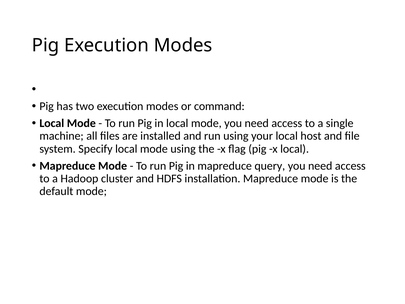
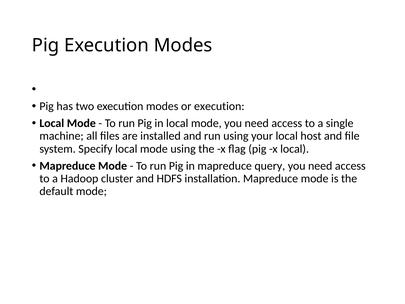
or command: command -> execution
